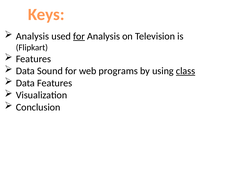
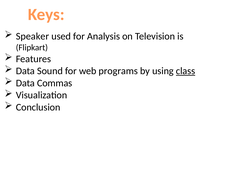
Analysis at (32, 36): Analysis -> Speaker
for at (79, 36) underline: present -> none
Data Features: Features -> Commas
